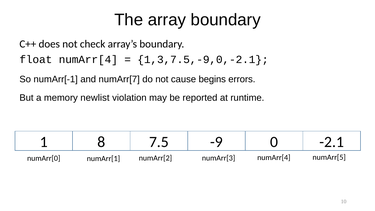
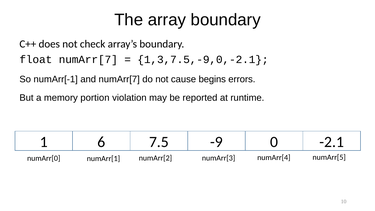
float numArr[4: numArr[4 -> numArr[7
newlist: newlist -> portion
8: 8 -> 6
